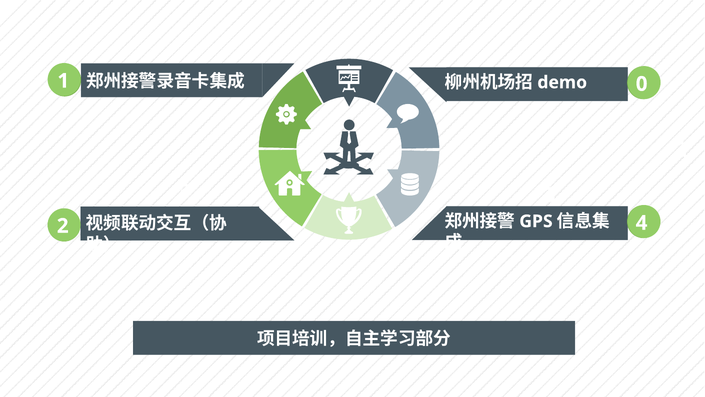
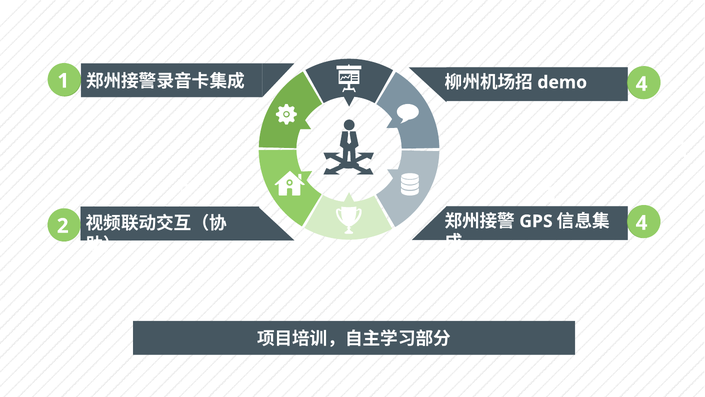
0 at (642, 84): 0 -> 4
